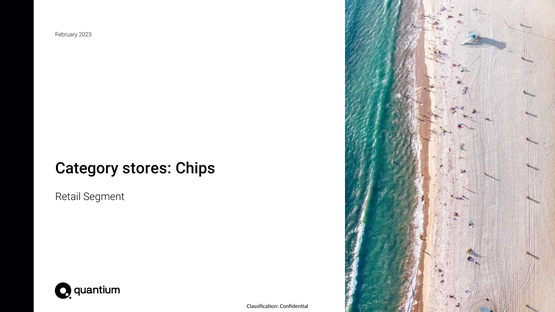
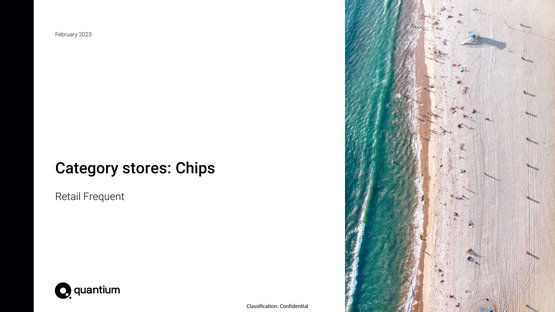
Segment: Segment -> Frequent
